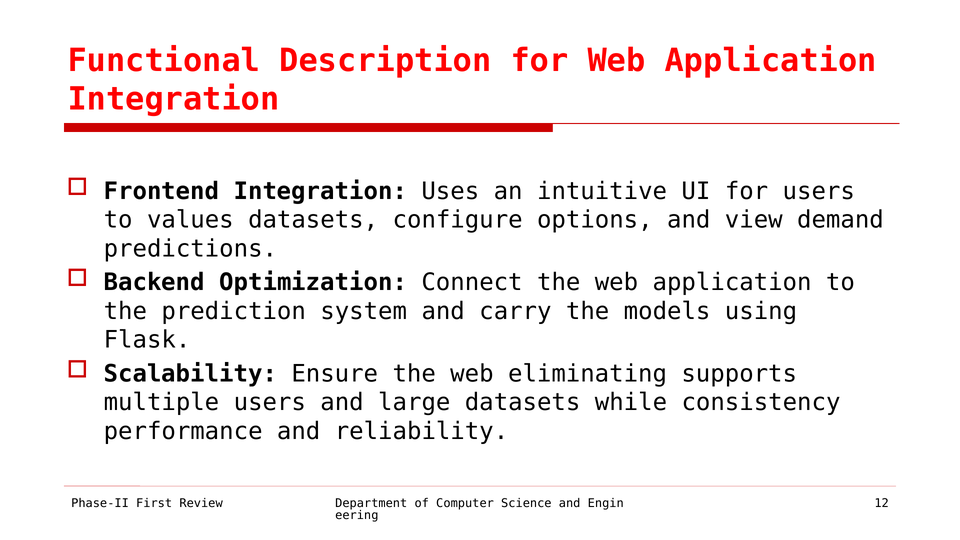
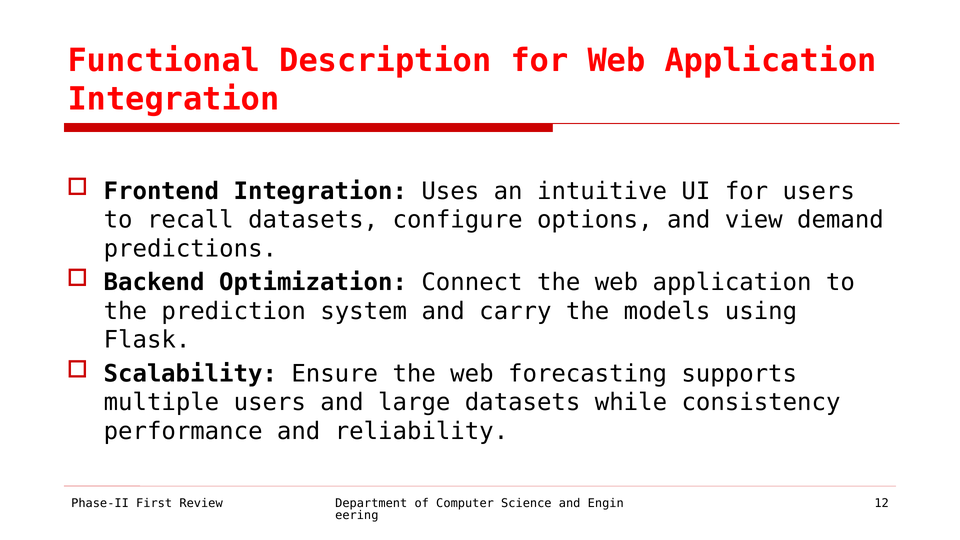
values: values -> recall
eliminating: eliminating -> forecasting
